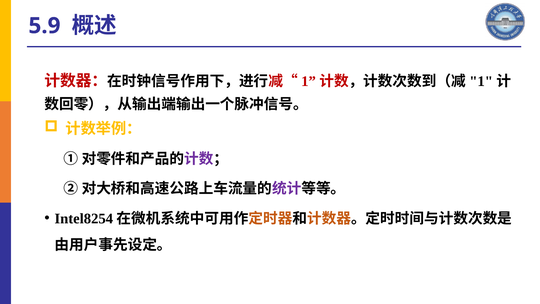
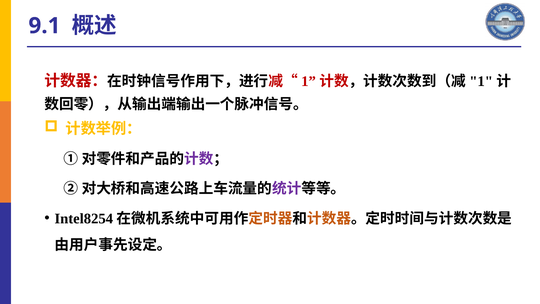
5.9: 5.9 -> 9.1
